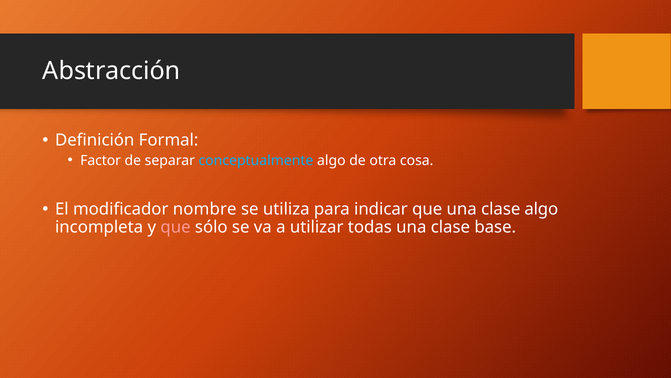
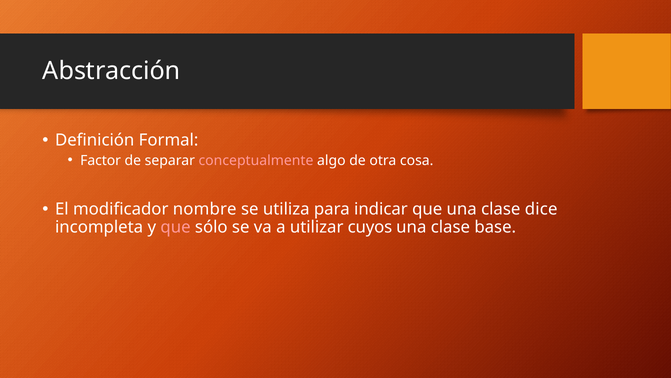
conceptualmente colour: light blue -> pink
clase algo: algo -> dice
todas: todas -> cuyos
